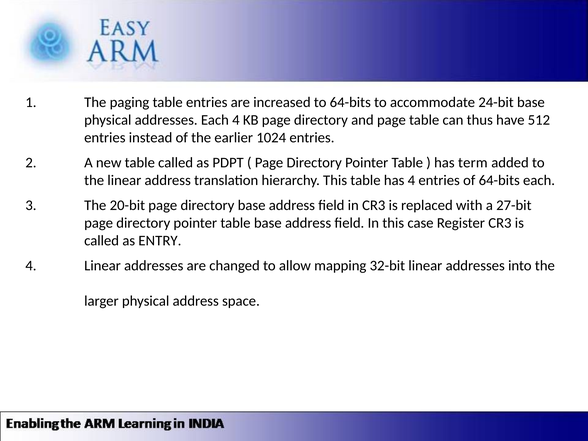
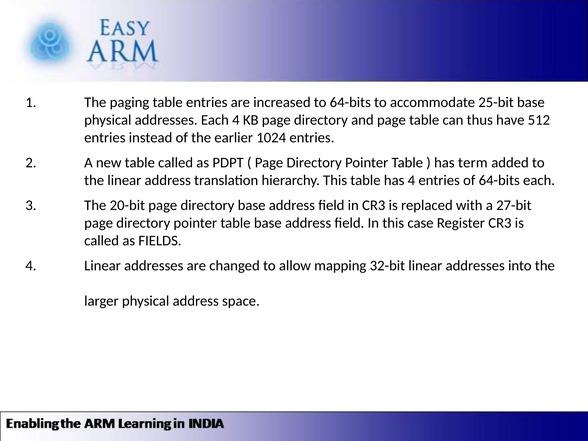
24-bit: 24-bit -> 25-bit
ENTRY: ENTRY -> FIELDS
